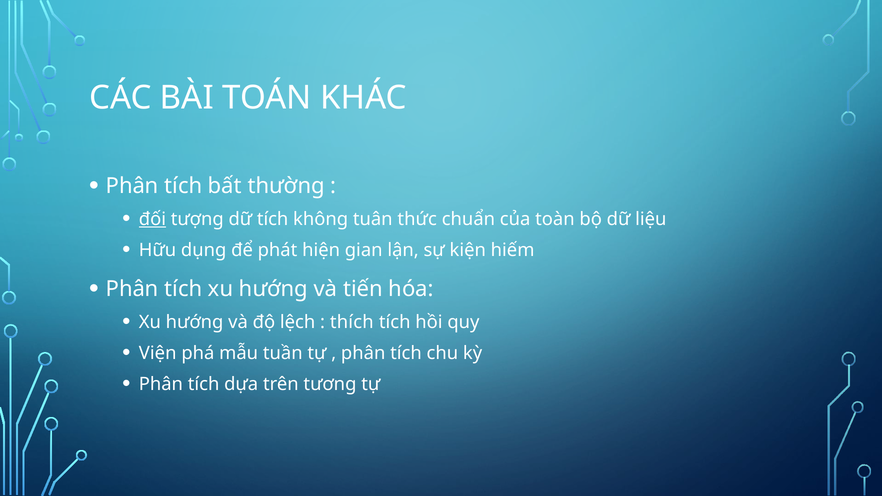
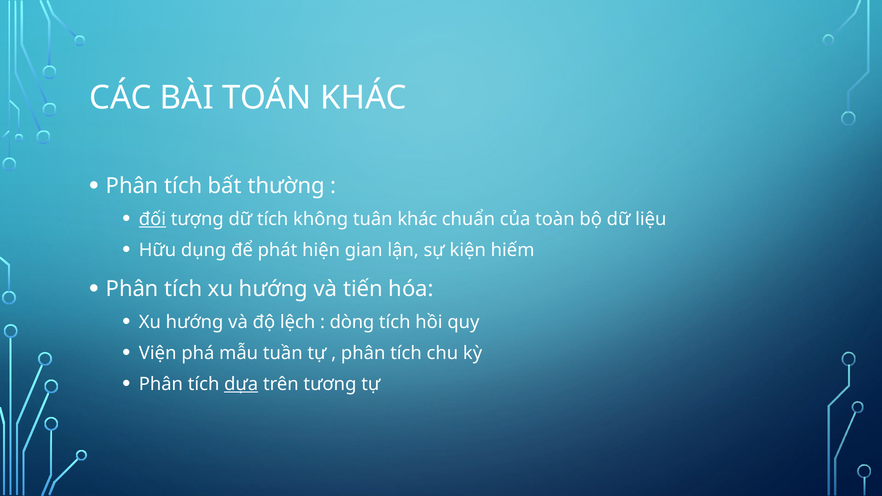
tuân thức: thức -> khác
thích: thích -> dòng
dựa underline: none -> present
